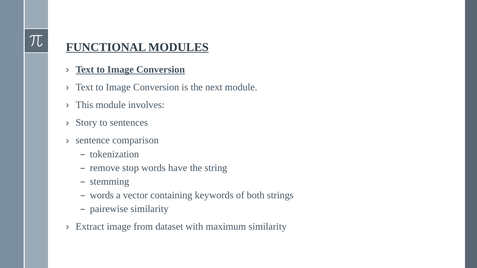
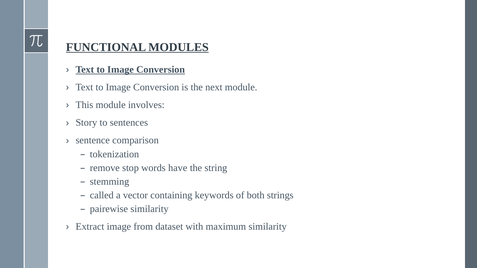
words at (102, 196): words -> called
